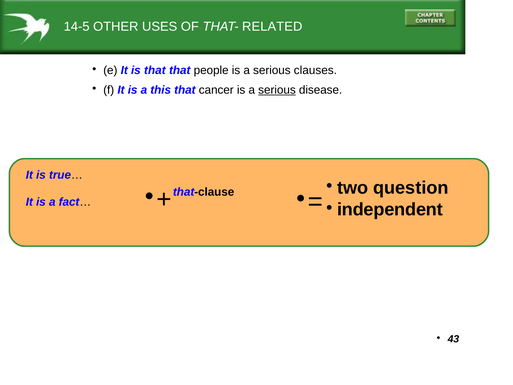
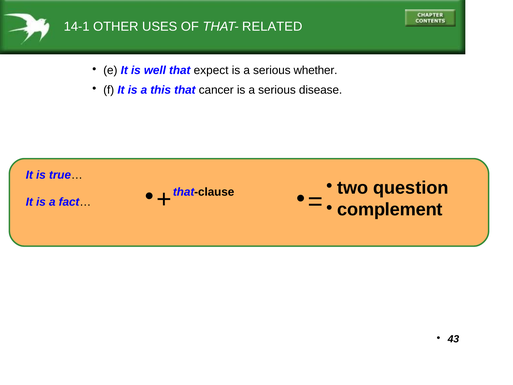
14-5: 14-5 -> 14-1
is that: that -> well
people: people -> expect
clauses: clauses -> whether
serious at (277, 90) underline: present -> none
independent: independent -> complement
